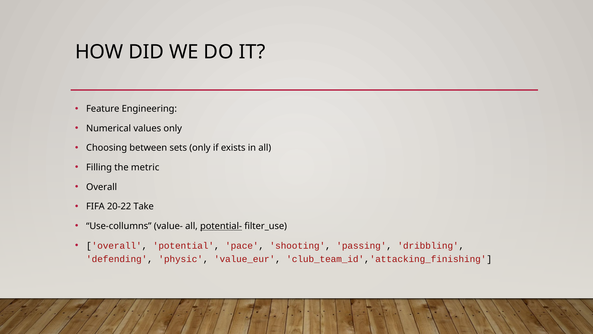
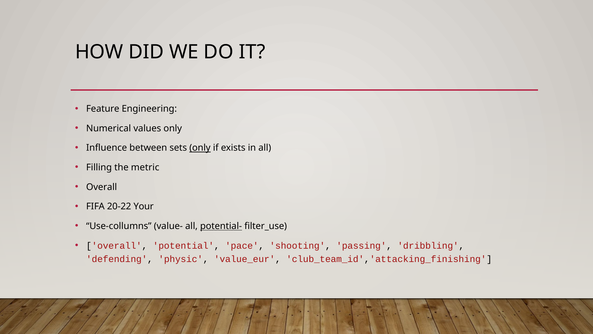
Choosing: Choosing -> Influence
only at (200, 148) underline: none -> present
Take: Take -> Your
